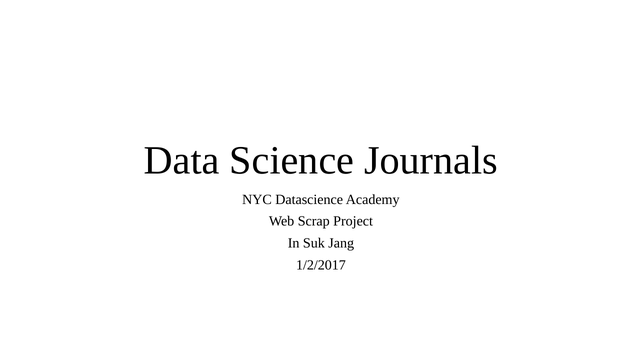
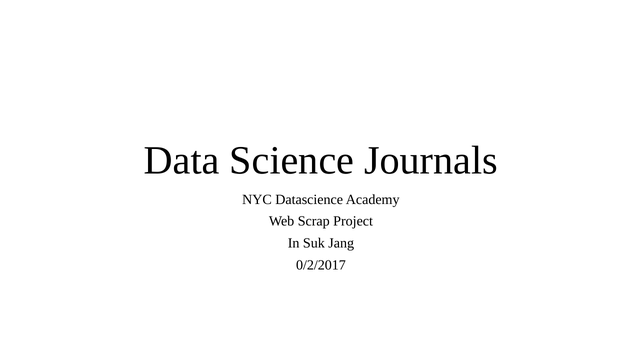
1/2/2017: 1/2/2017 -> 0/2/2017
